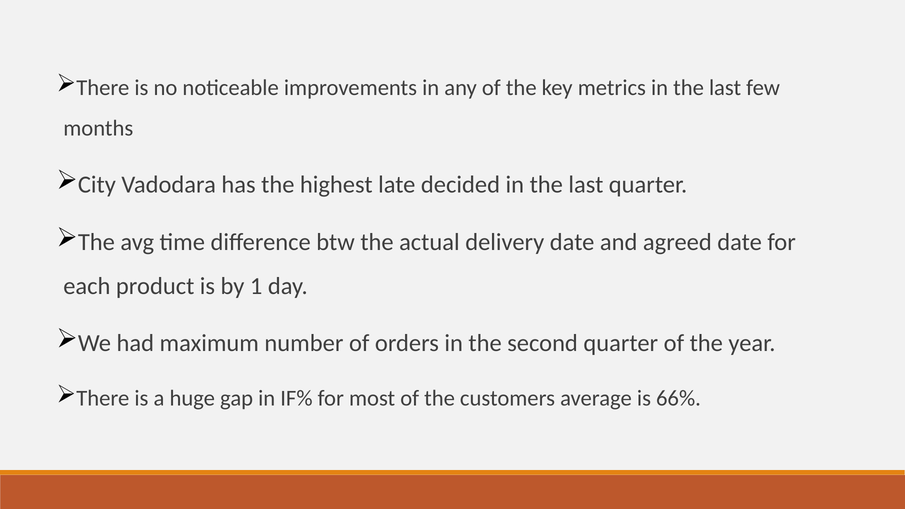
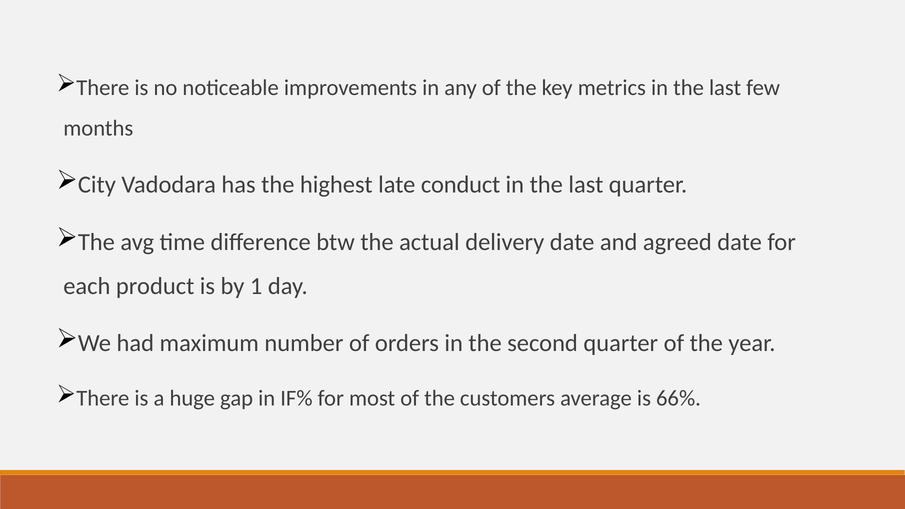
decided: decided -> conduct
